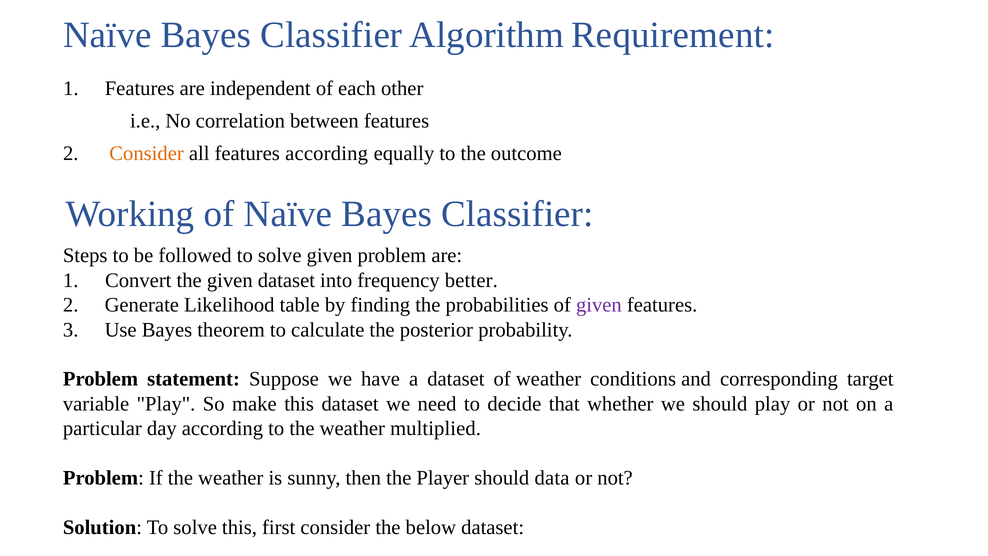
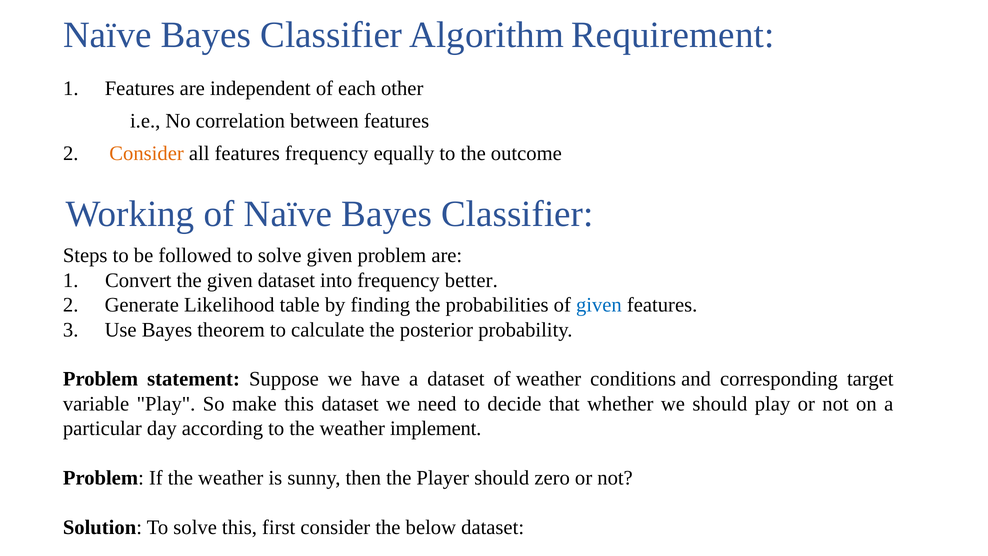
features according: according -> frequency
given at (599, 305) colour: purple -> blue
multiplied: multiplied -> implement
data: data -> zero
